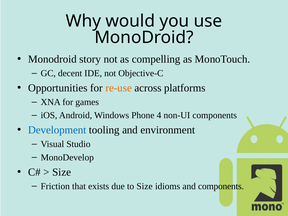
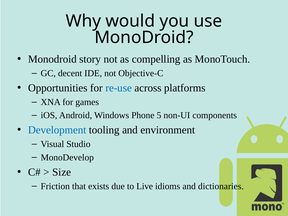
re-use colour: orange -> blue
4: 4 -> 5
to Size: Size -> Live
and components: components -> dictionaries
